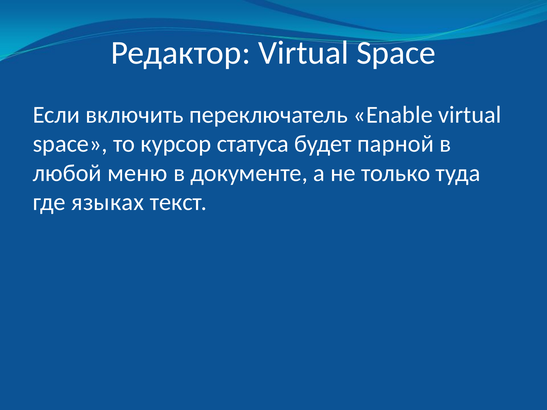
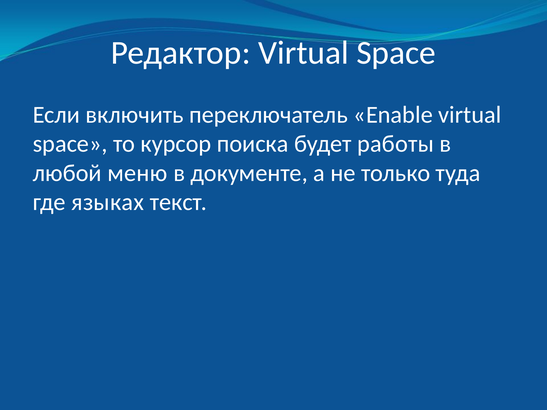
статуса: статуса -> поиска
парной: парной -> работы
